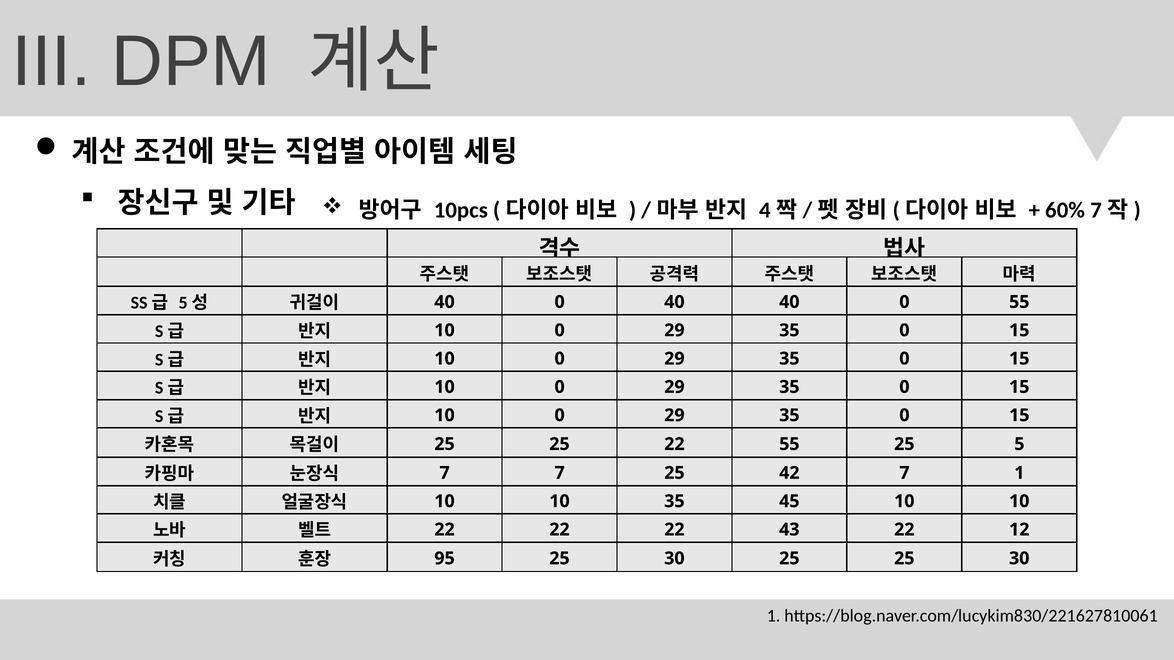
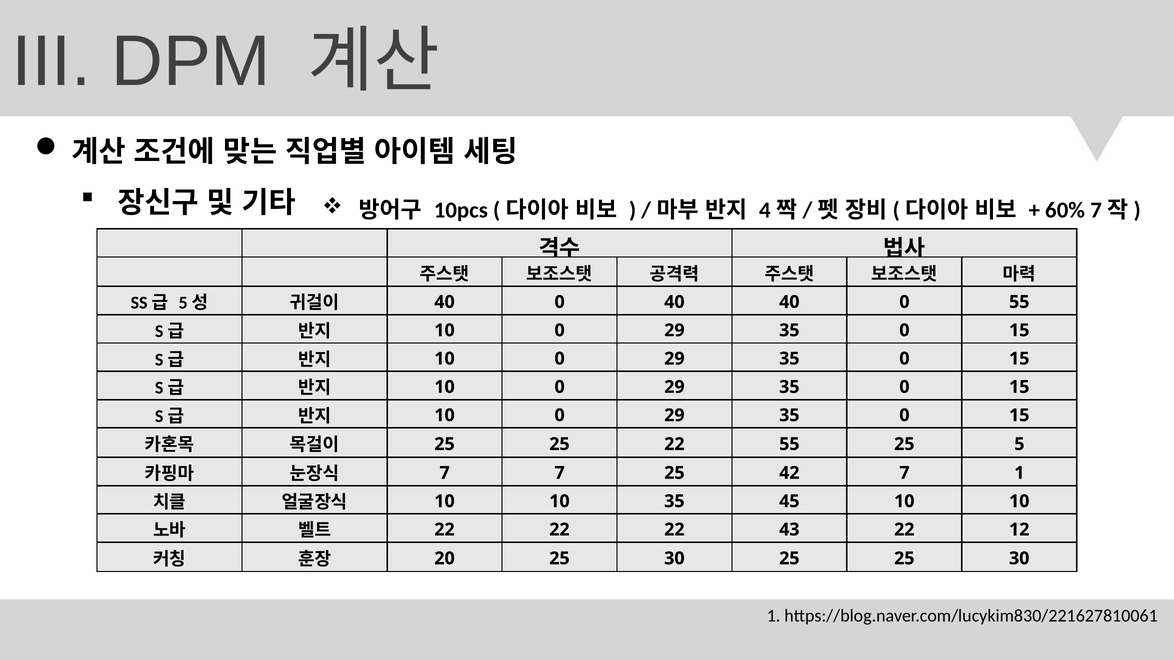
95: 95 -> 20
